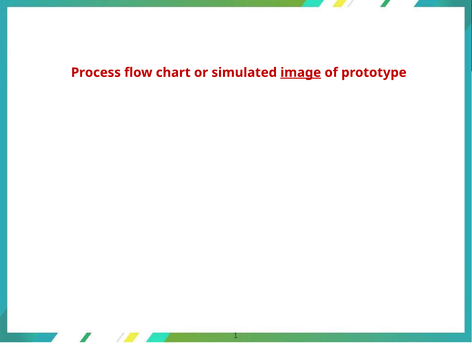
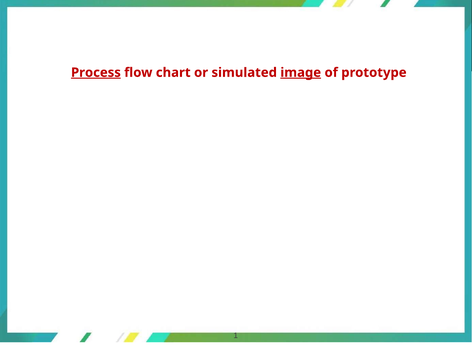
Process underline: none -> present
